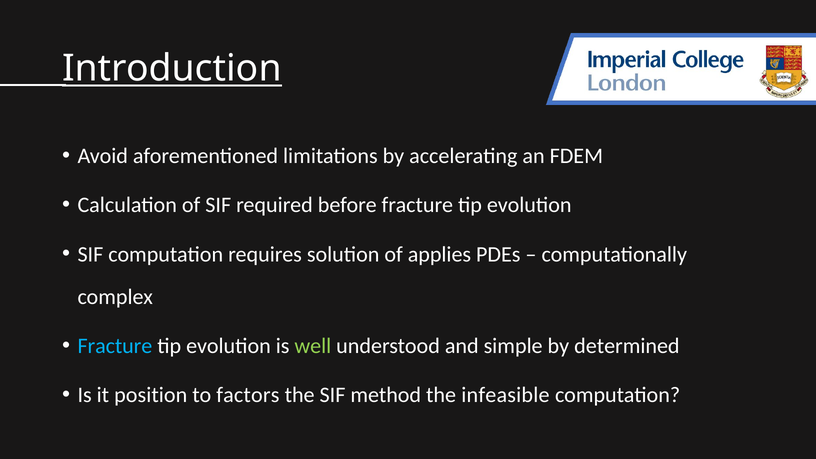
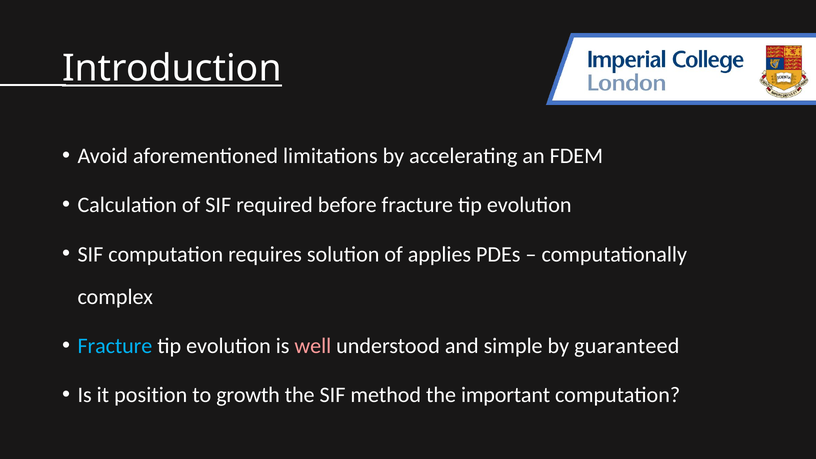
well colour: light green -> pink
determined: determined -> guaranteed
factors: factors -> growth
infeasible: infeasible -> important
